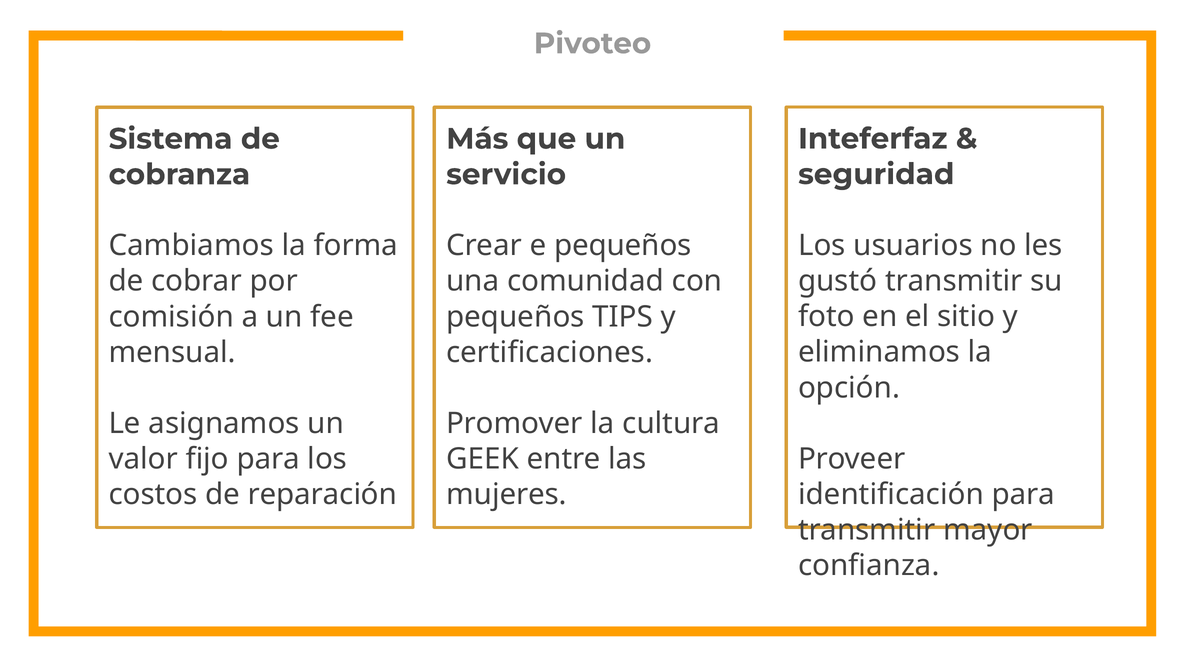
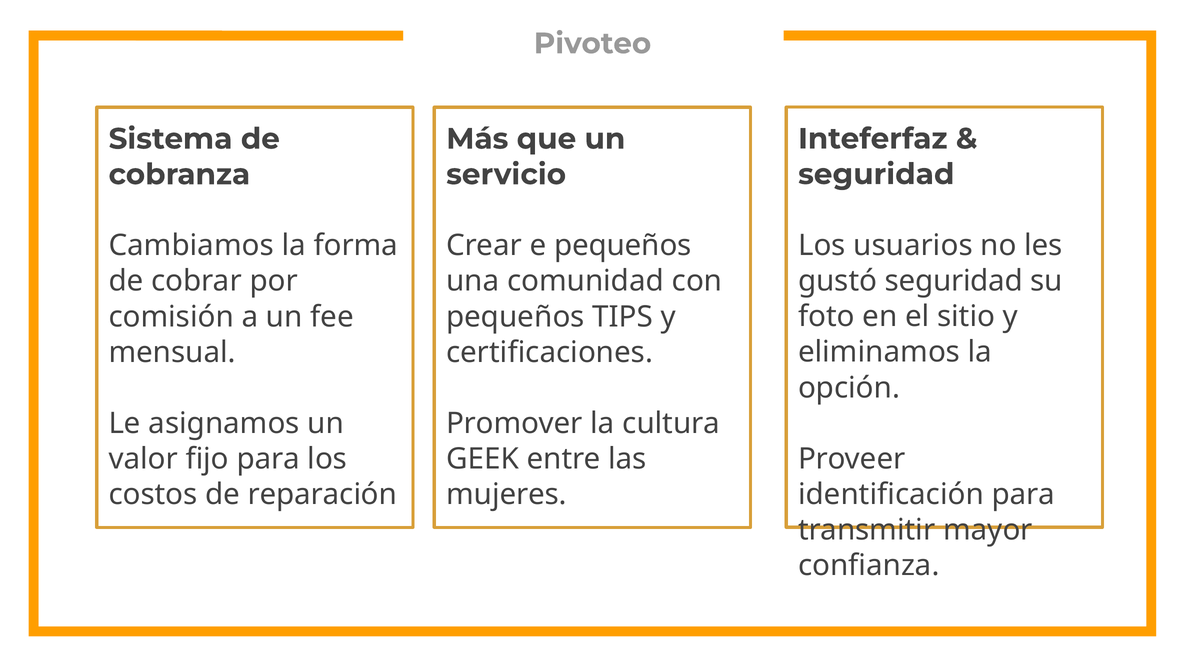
gustó transmitir: transmitir -> seguridad
